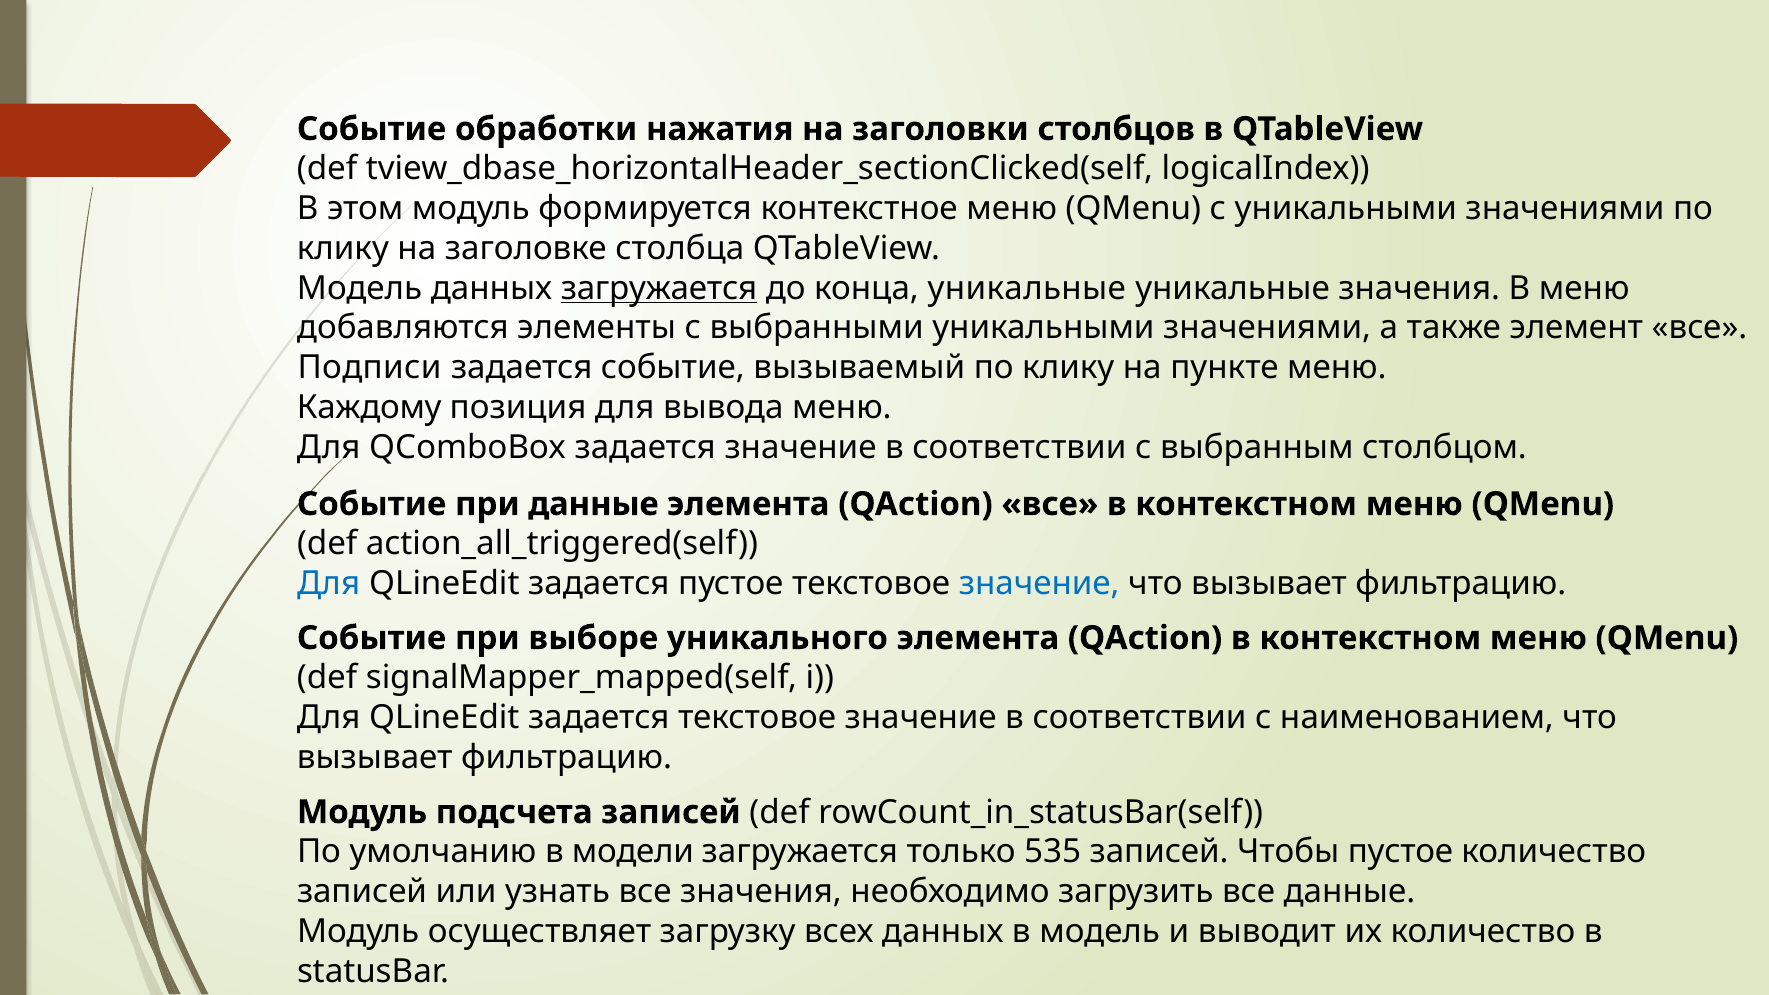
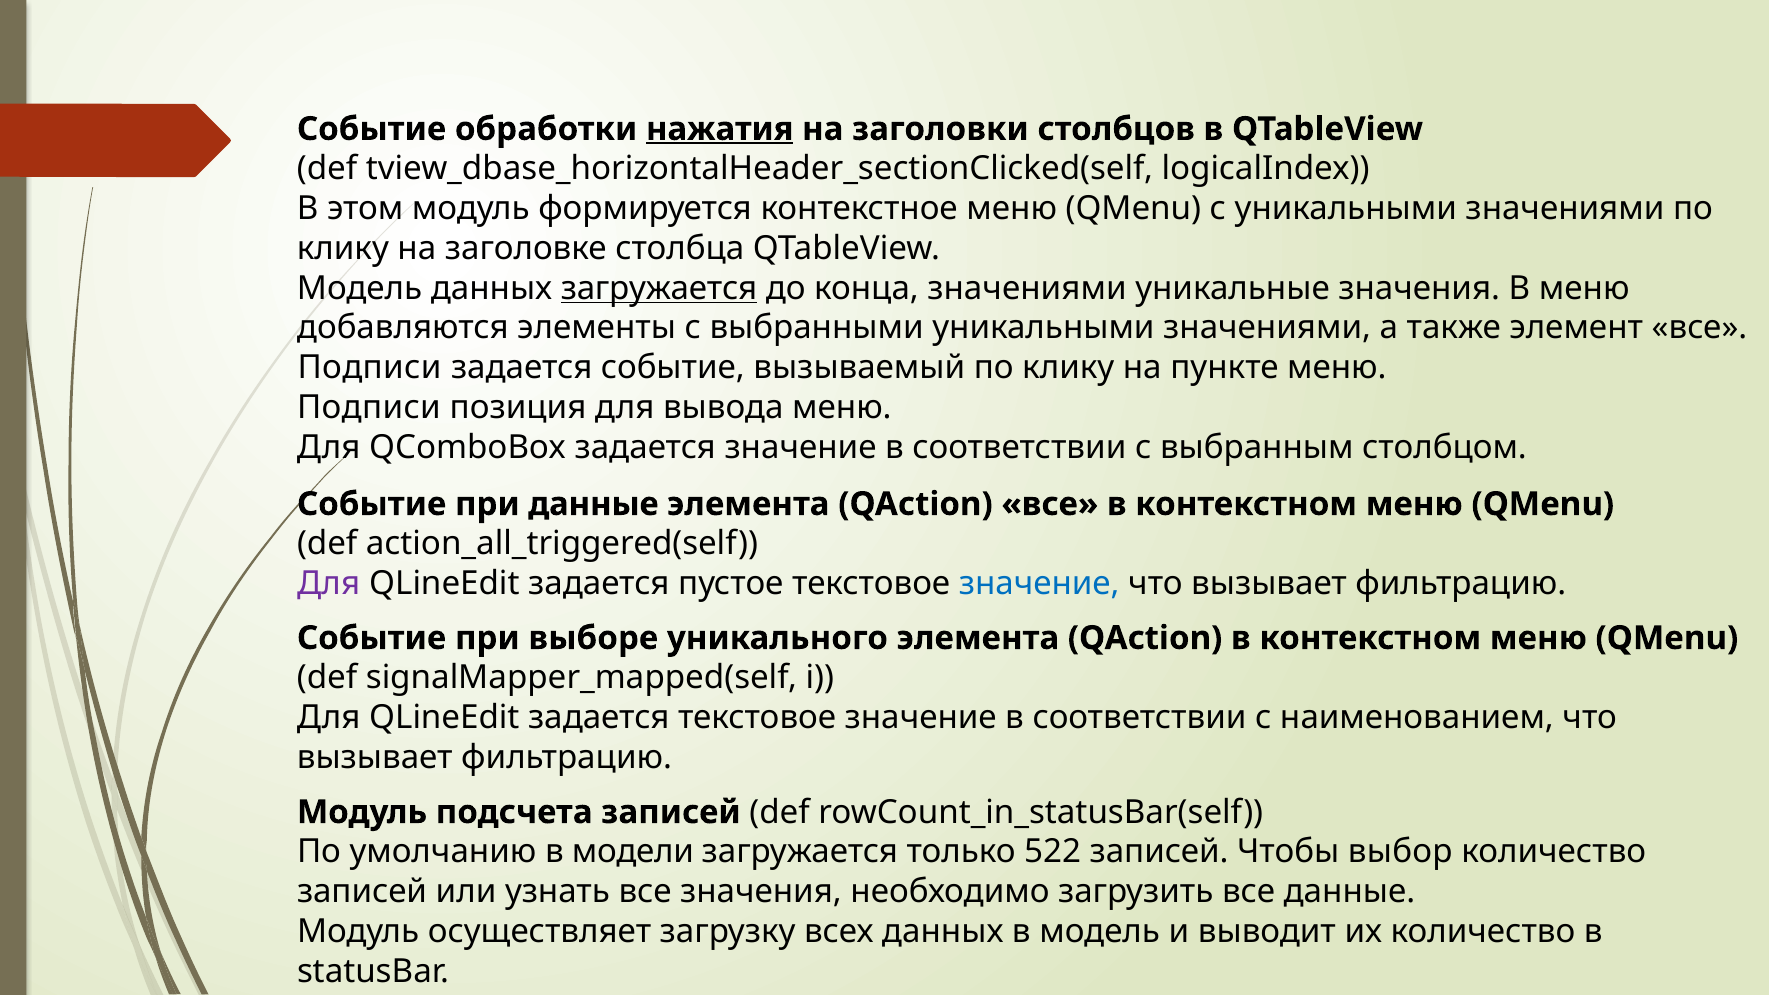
нажатия underline: none -> present
конца уникальные: уникальные -> значениями
Каждому at (369, 408): Каждому -> Подписи
Для at (329, 584) colour: blue -> purple
535: 535 -> 522
Чтобы пустое: пустое -> выбор
